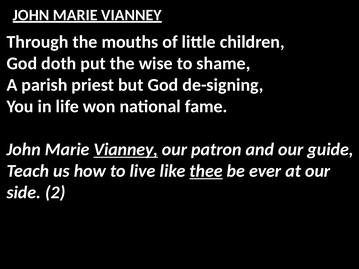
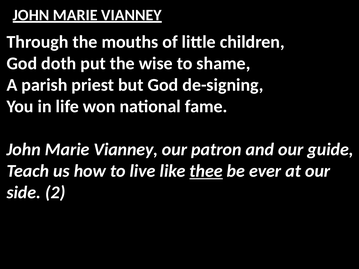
Vianney at (126, 150) underline: present -> none
